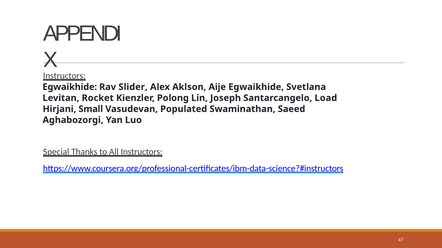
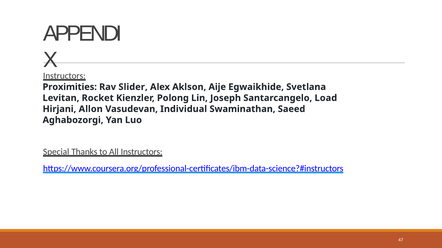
Egwaikhide at (70, 87): Egwaikhide -> Proximities
Small: Small -> Allon
Populated: Populated -> Individual
